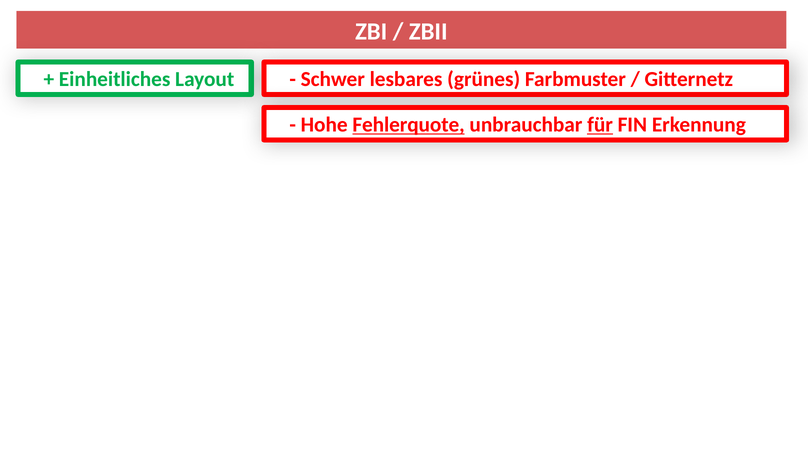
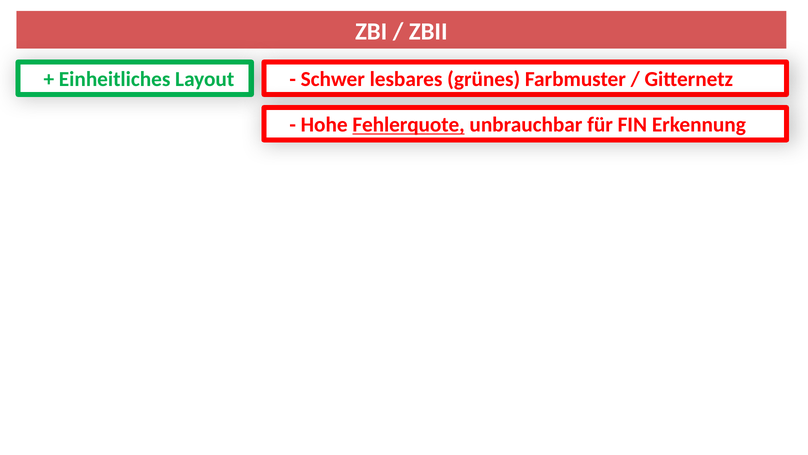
für underline: present -> none
